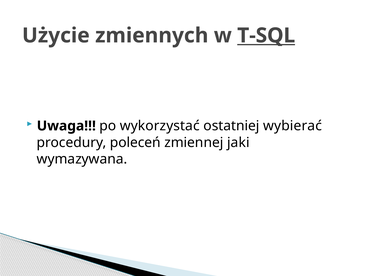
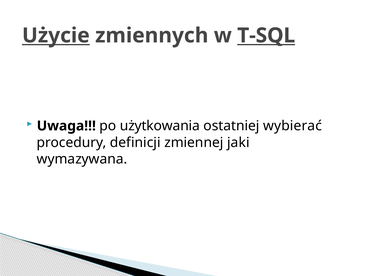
Użycie underline: none -> present
wykorzystać: wykorzystać -> użytkowania
poleceń: poleceń -> definicji
